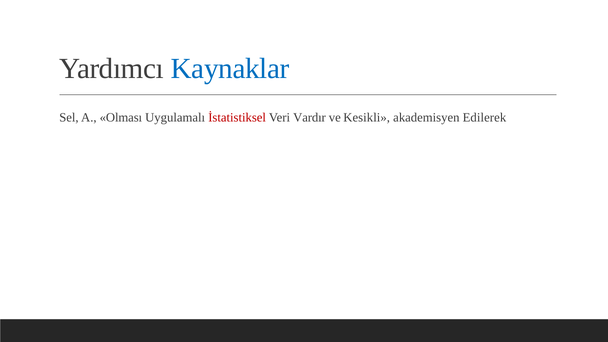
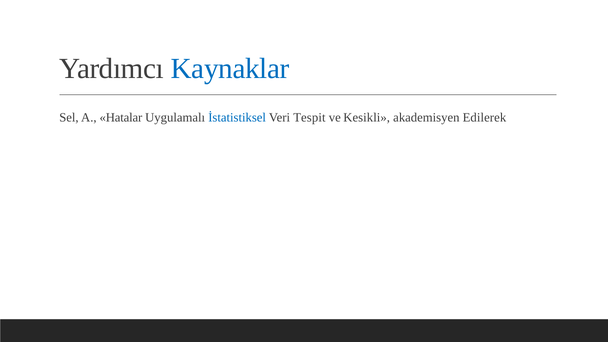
Olması: Olması -> Hatalar
İstatistiksel colour: red -> blue
Vardır: Vardır -> Tespit
